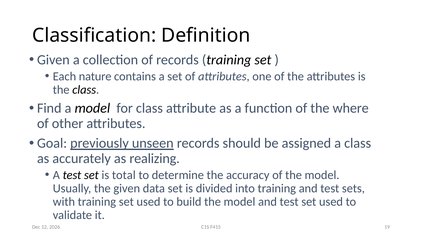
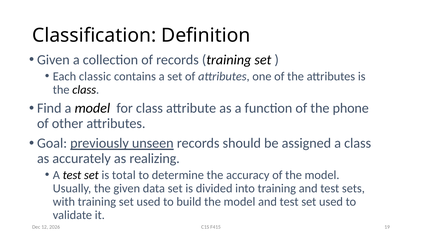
nature: nature -> classic
where: where -> phone
